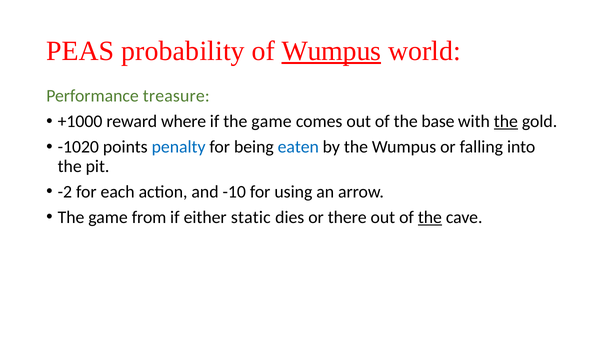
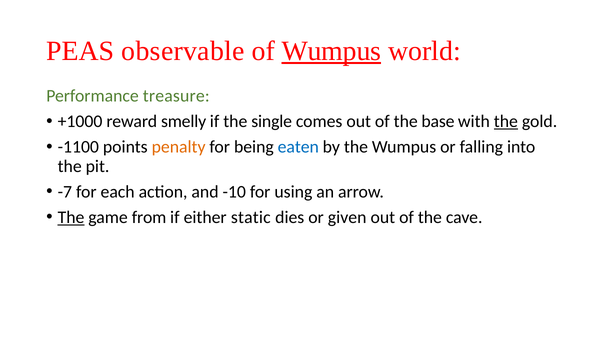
probability: probability -> observable
where: where -> smelly
if the game: game -> single
-1020: -1020 -> -1100
penalty colour: blue -> orange
-2: -2 -> -7
The at (71, 217) underline: none -> present
there: there -> given
the at (430, 217) underline: present -> none
